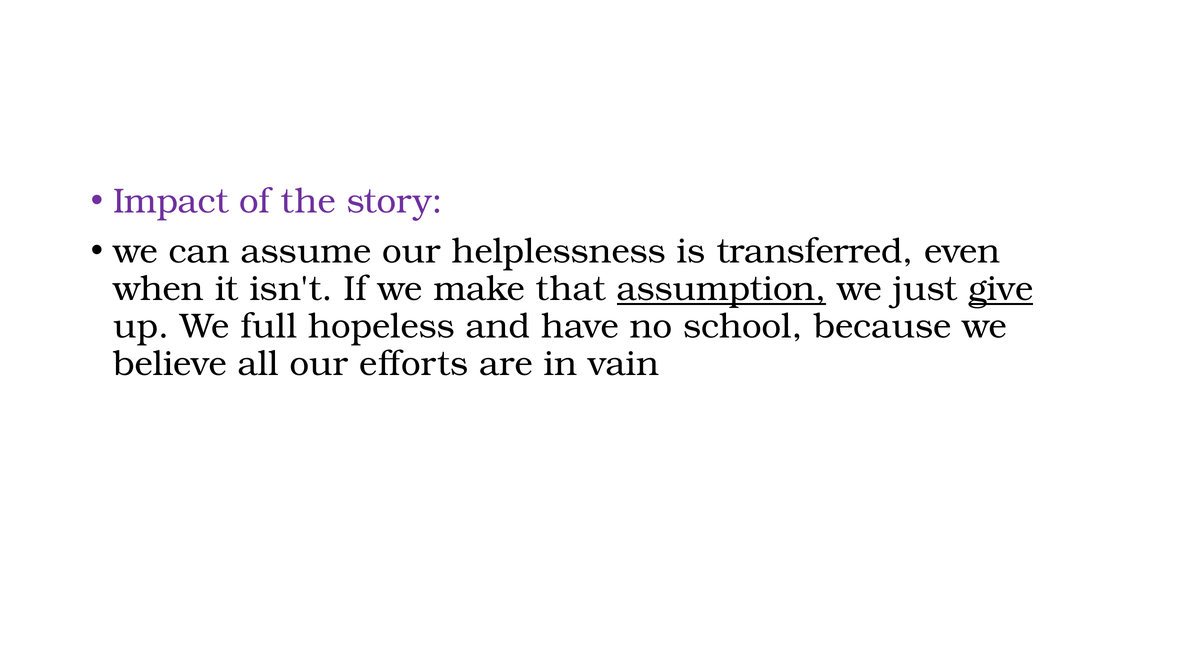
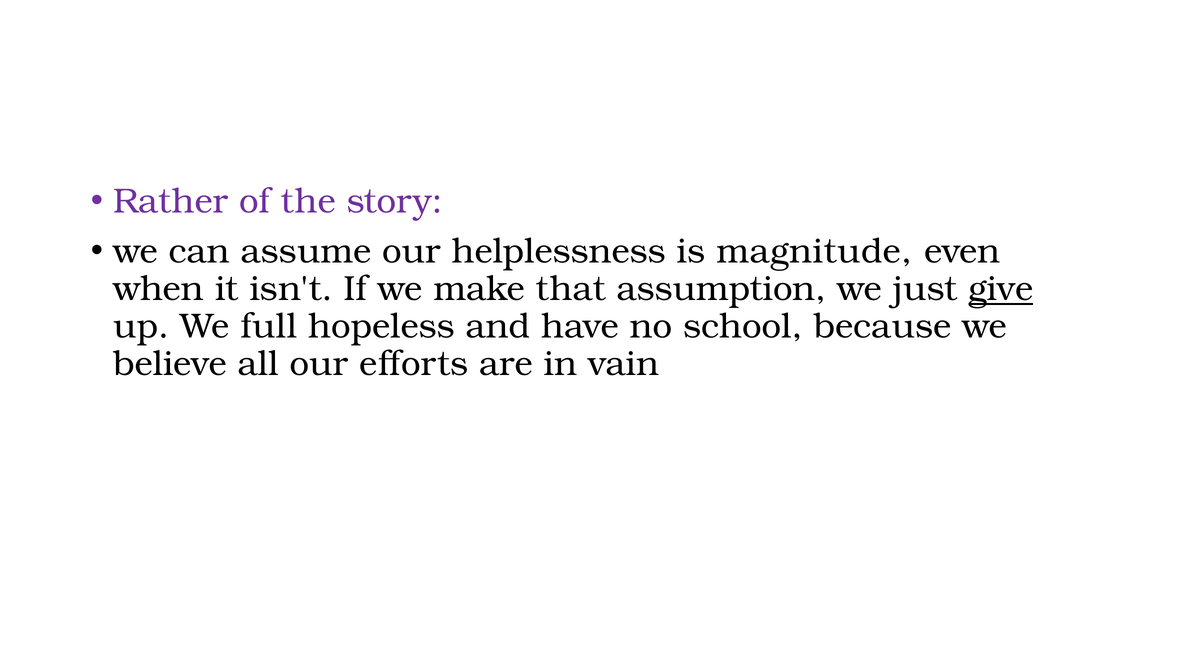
Impact: Impact -> Rather
transferred: transferred -> magnitude
assumption underline: present -> none
